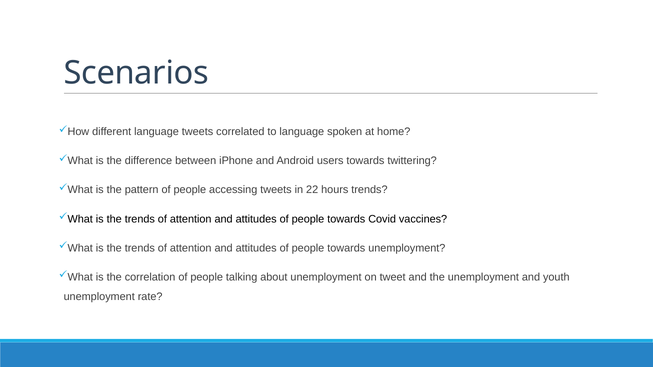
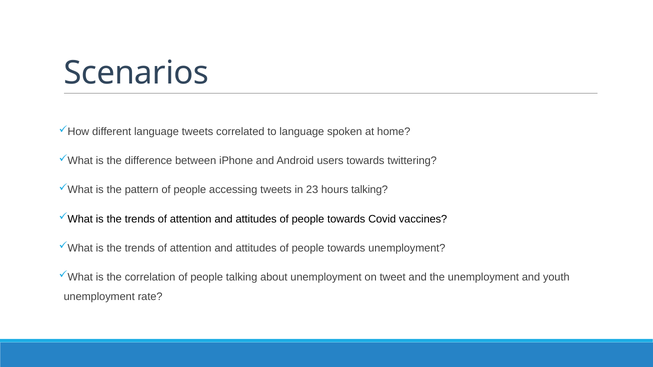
22: 22 -> 23
hours trends: trends -> talking
